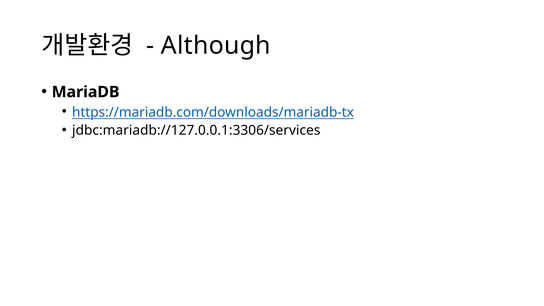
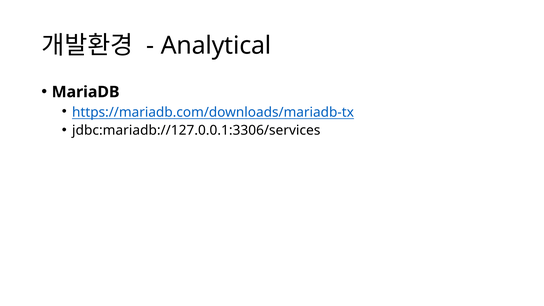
Although: Although -> Analytical
